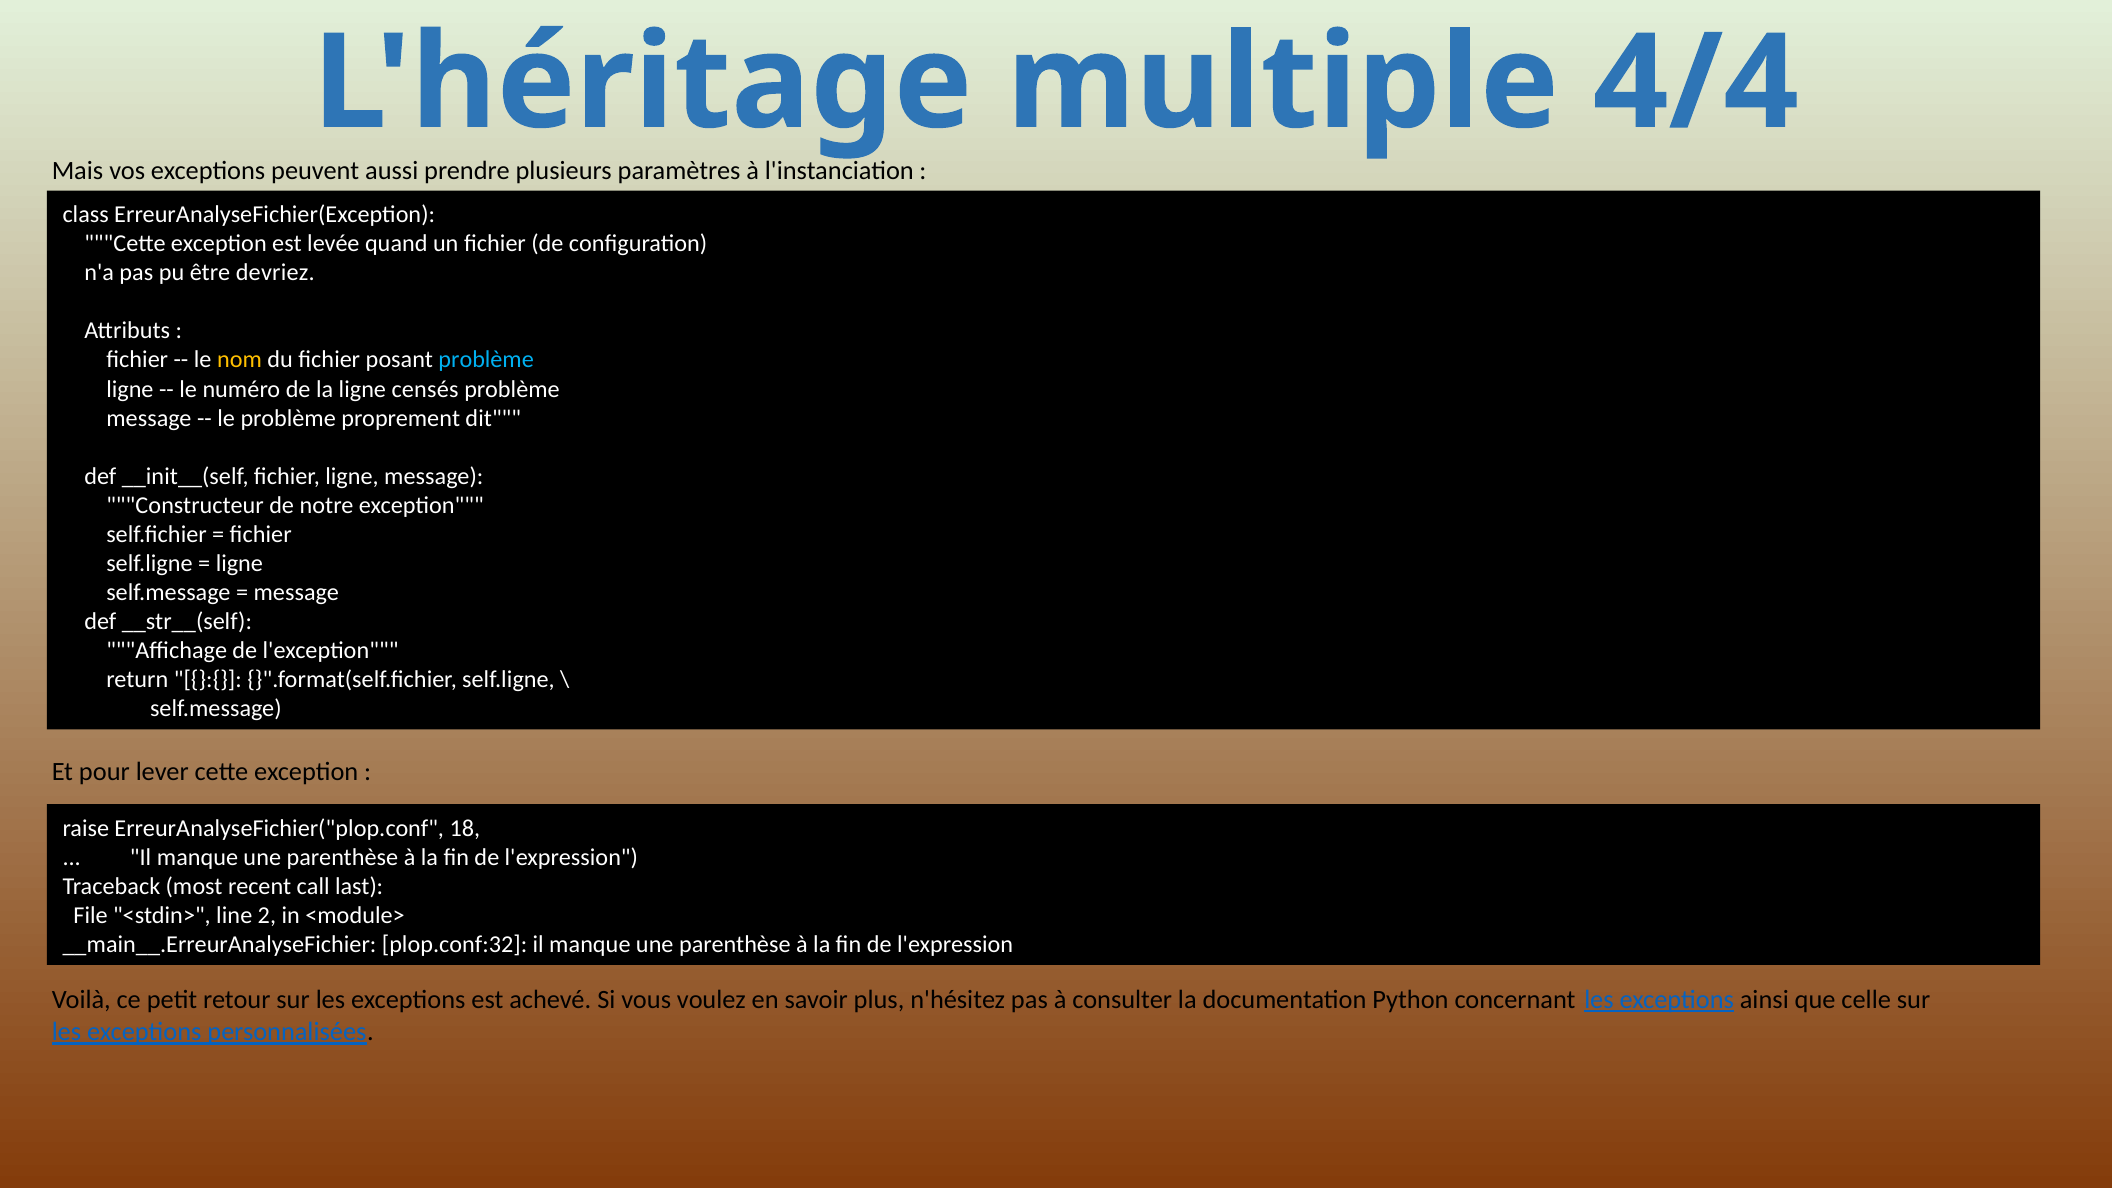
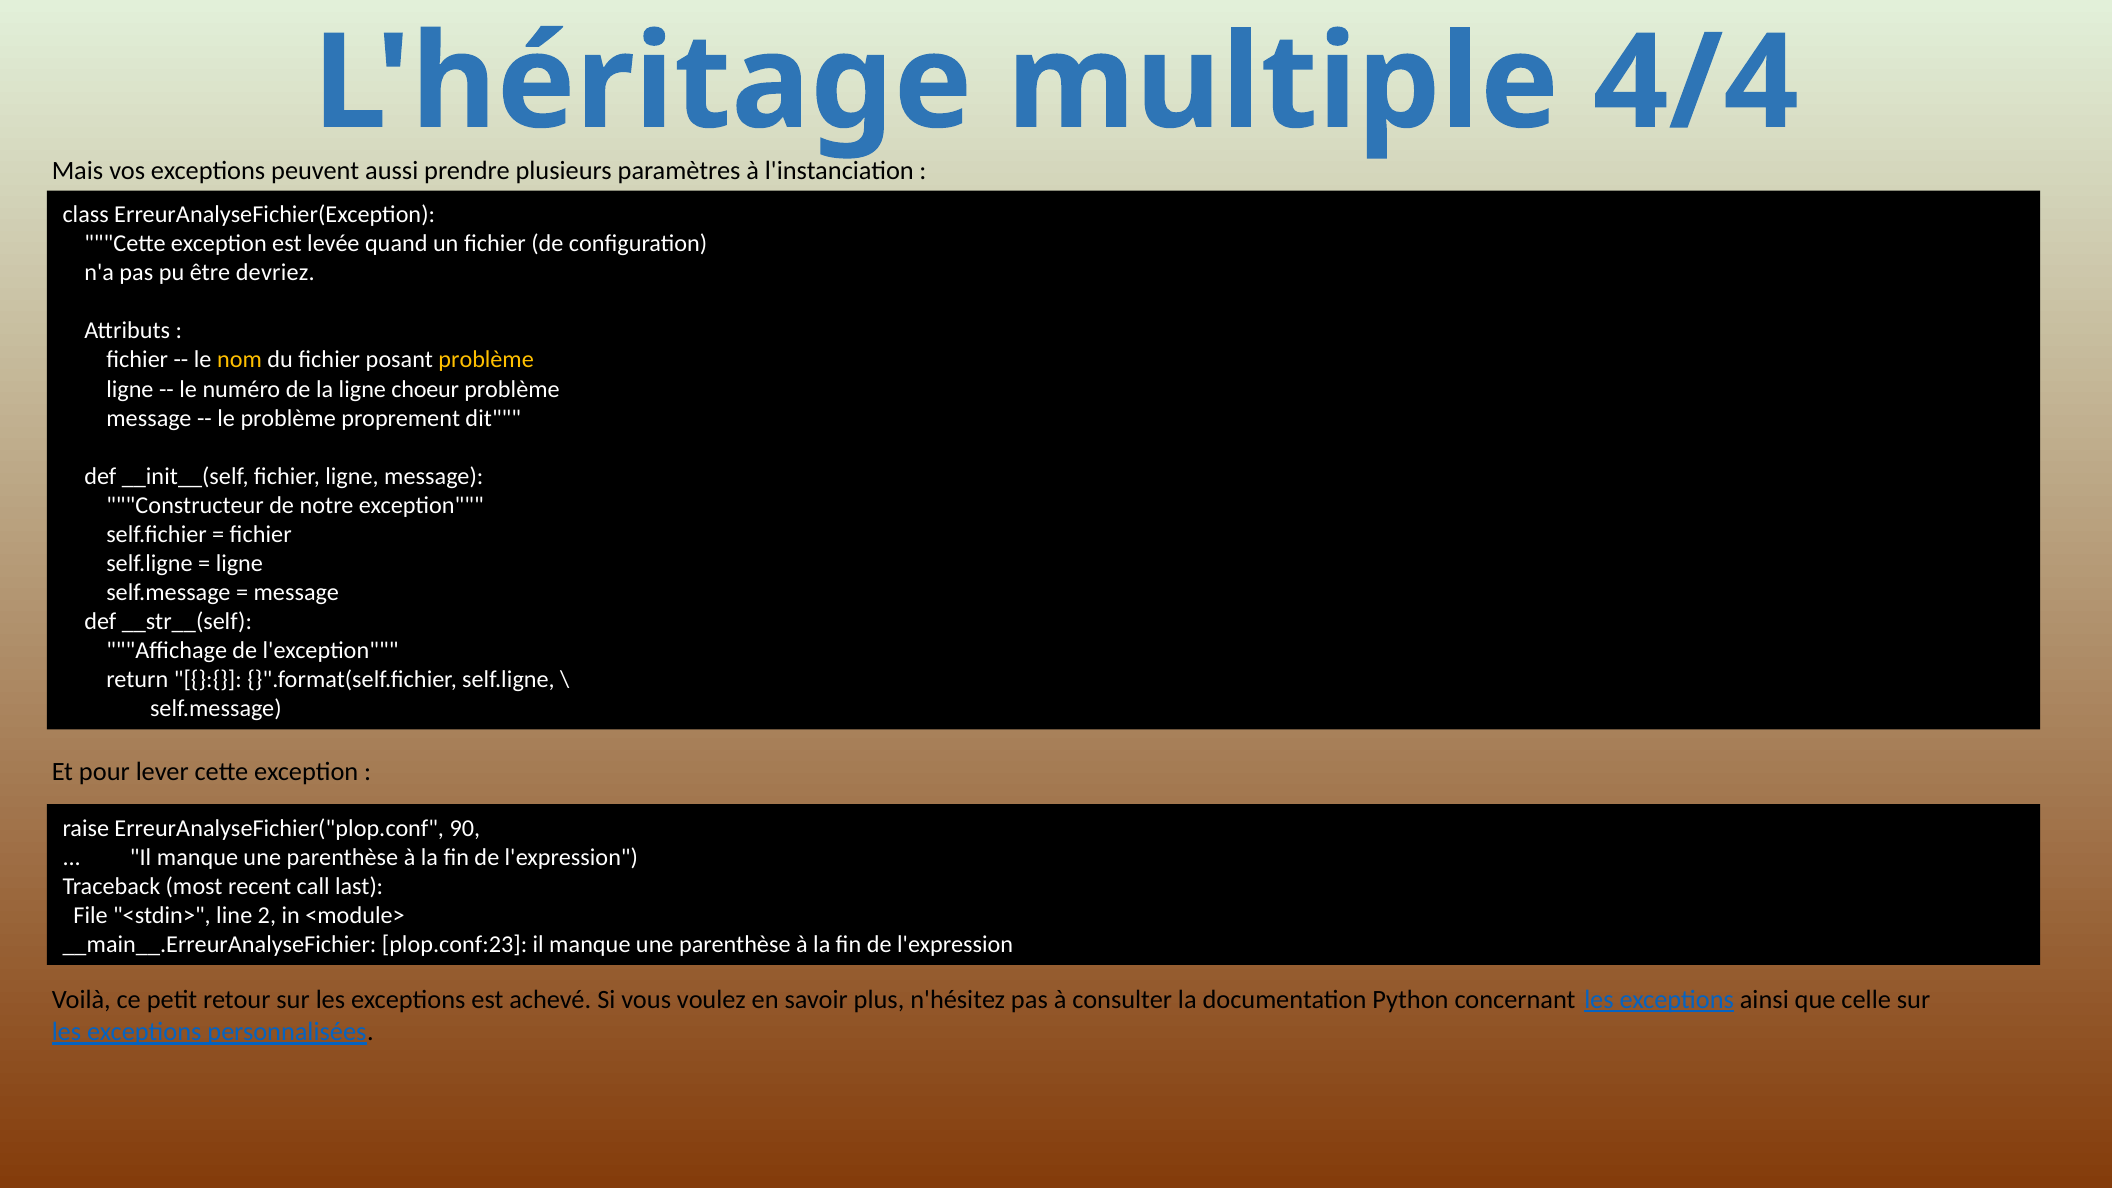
problème at (486, 360) colour: light blue -> yellow
censés: censés -> choeur
18: 18 -> 90
plop.conf:32: plop.conf:32 -> plop.conf:23
